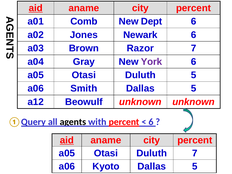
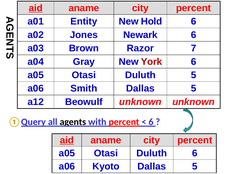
Comb: Comb -> Entity
Dept: Dept -> Hold
York colour: purple -> red
Duluth 7: 7 -> 6
